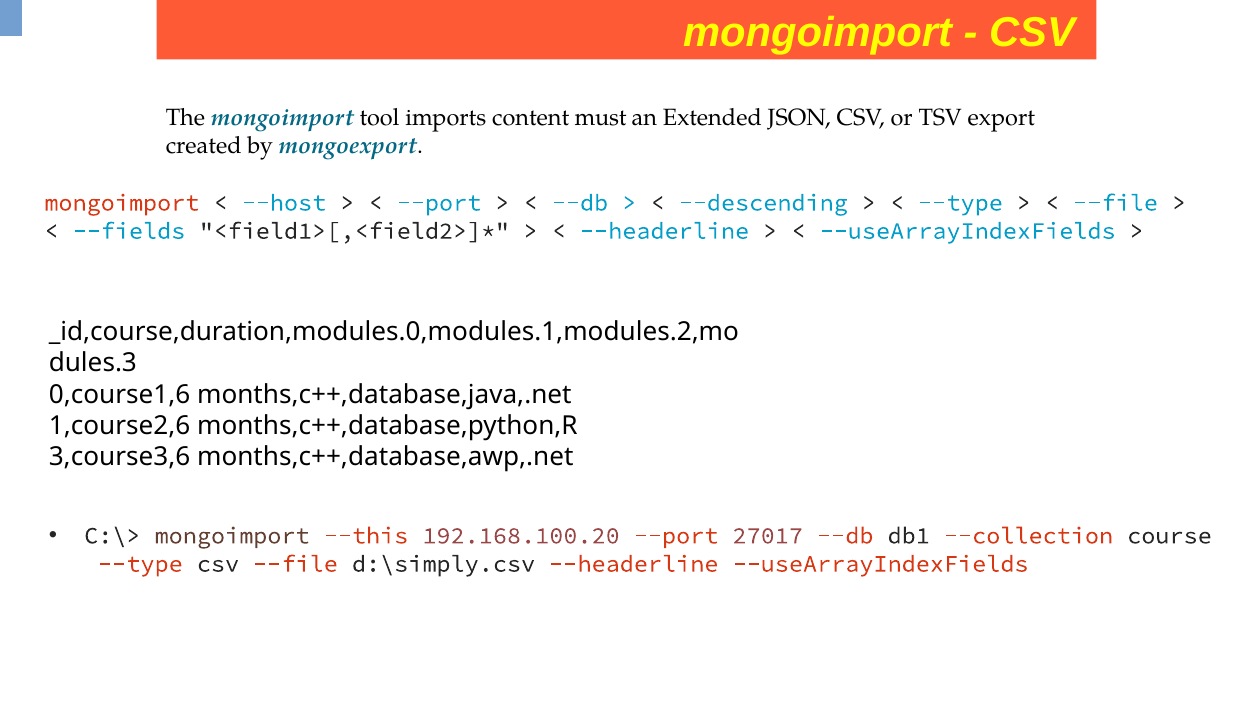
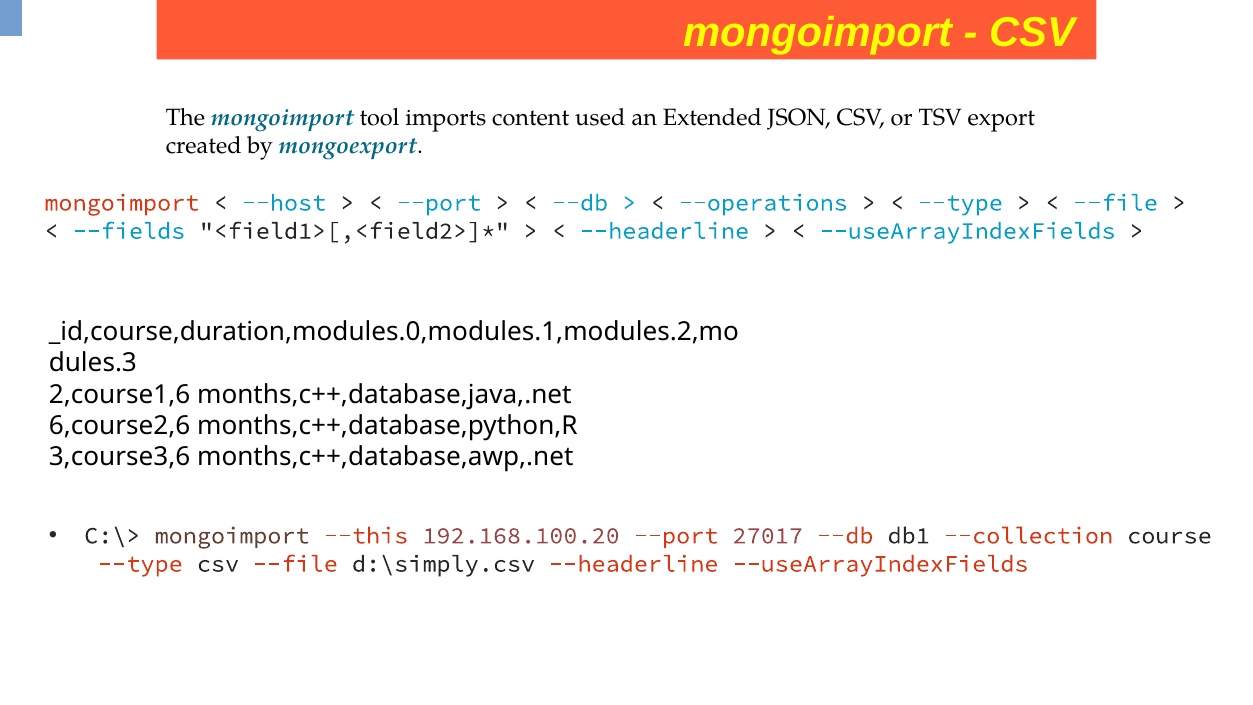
must: must -> used
--descending: --descending -> --operations
0,course1,6: 0,course1,6 -> 2,course1,6
1,course2,6: 1,course2,6 -> 6,course2,6
